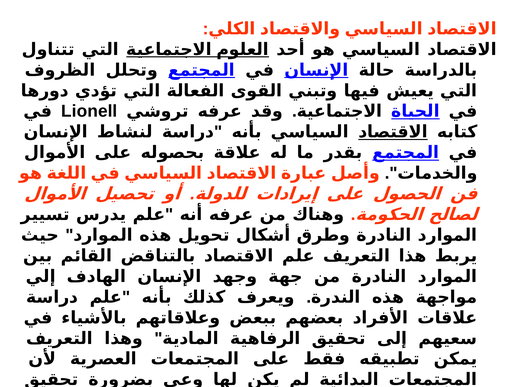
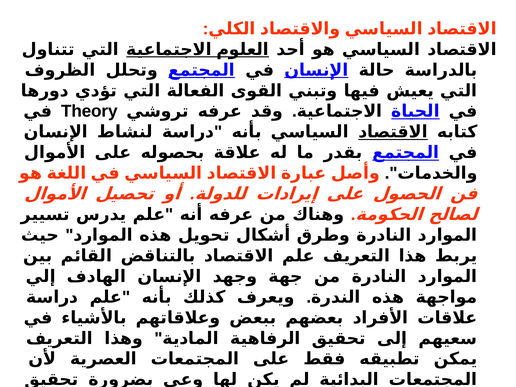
Lionell: Lionell -> Theory
